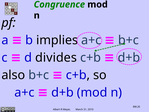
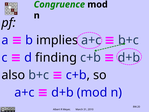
divides: divides -> finding
